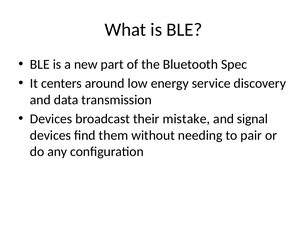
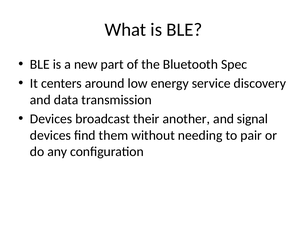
mistake: mistake -> another
